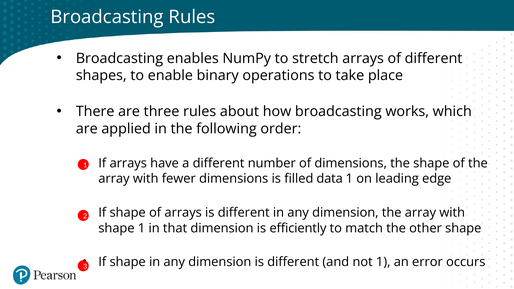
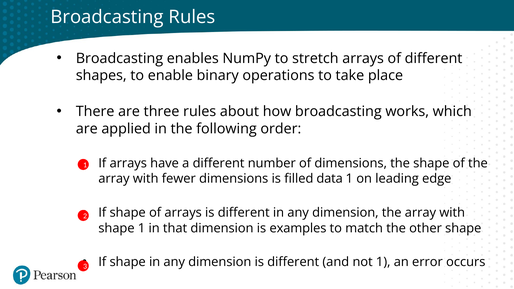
efficiently: efficiently -> examples
